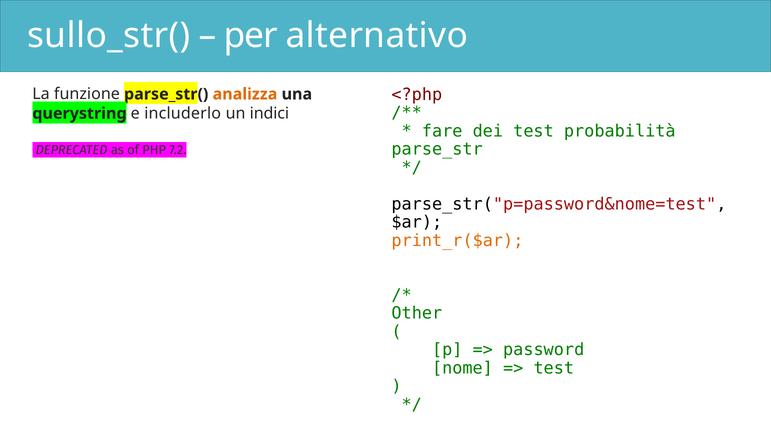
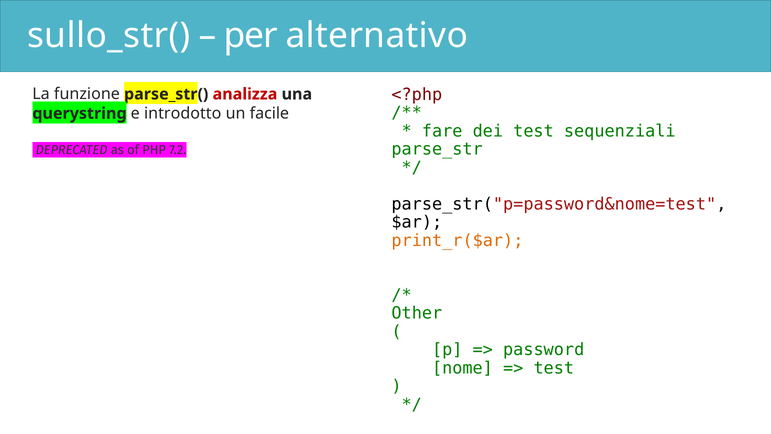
analizza colour: orange -> red
includerlo: includerlo -> introdotto
indici: indici -> facile
probabilità: probabilità -> sequenziali
